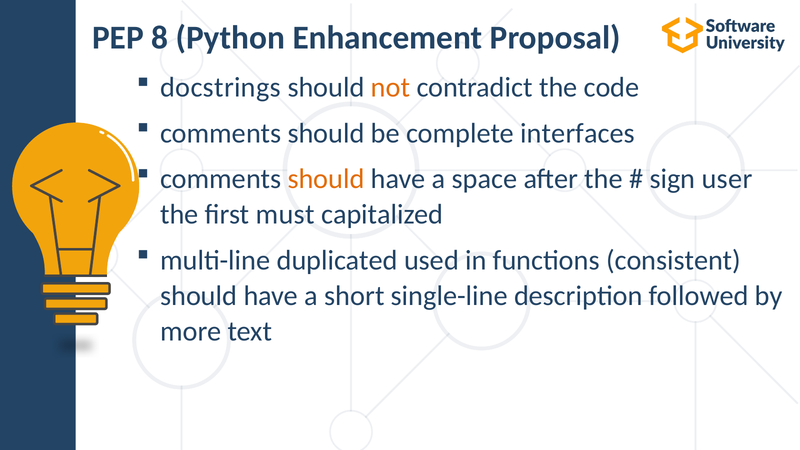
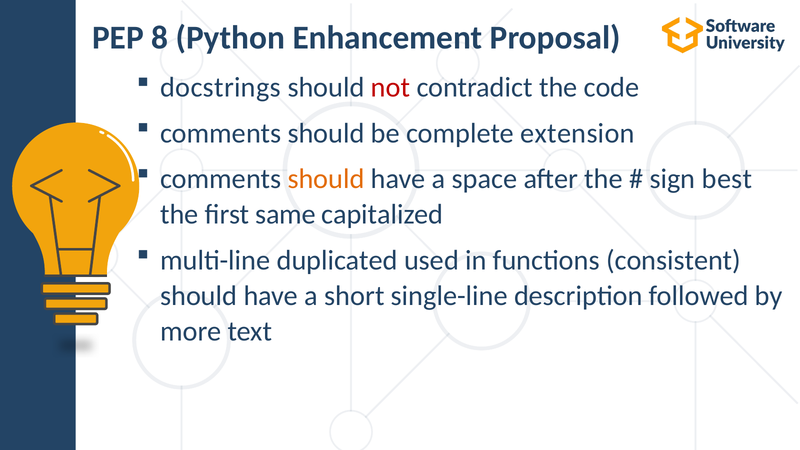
not colour: orange -> red
interfaces: interfaces -> extension
user: user -> best
must: must -> same
